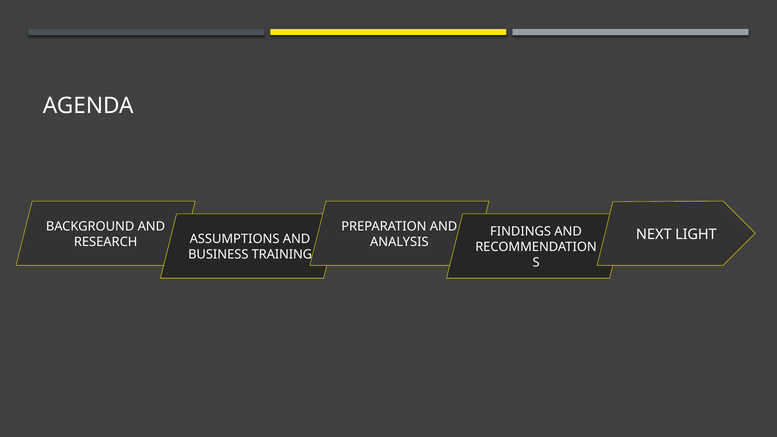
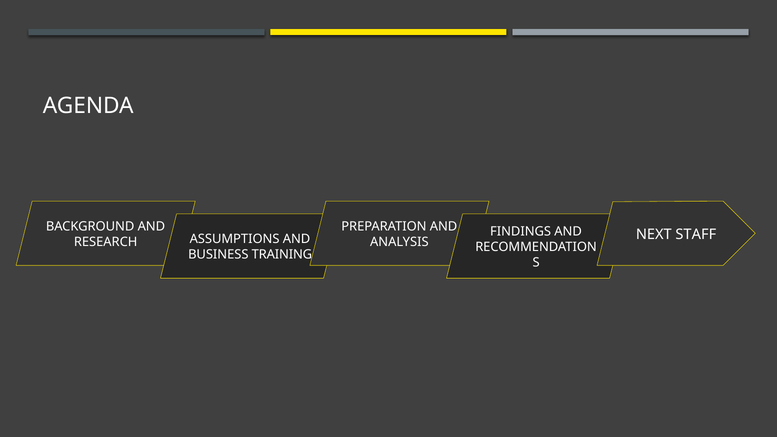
LIGHT: LIGHT -> STAFF
